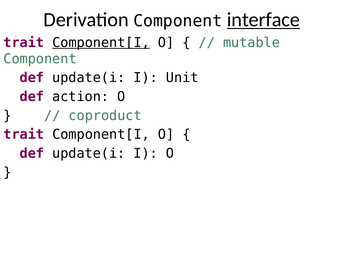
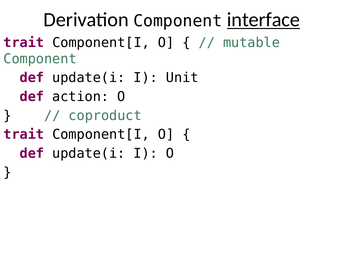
Component[I at (101, 43) underline: present -> none
